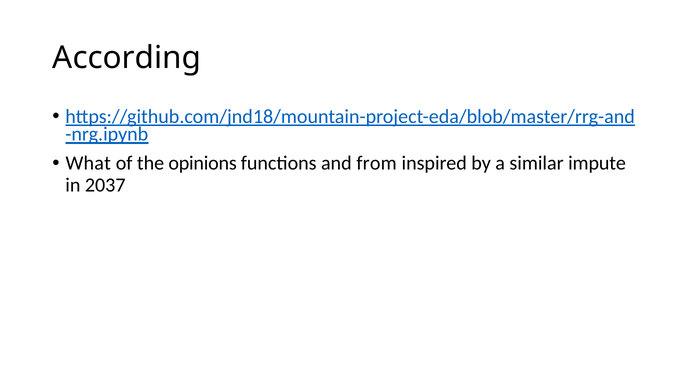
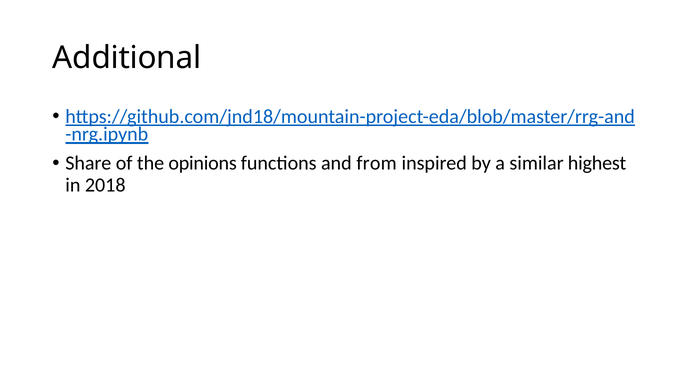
According: According -> Additional
What: What -> Share
impute: impute -> highest
2037: 2037 -> 2018
